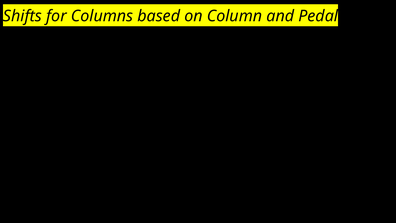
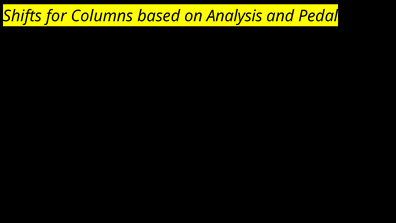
Column: Column -> Analysis
